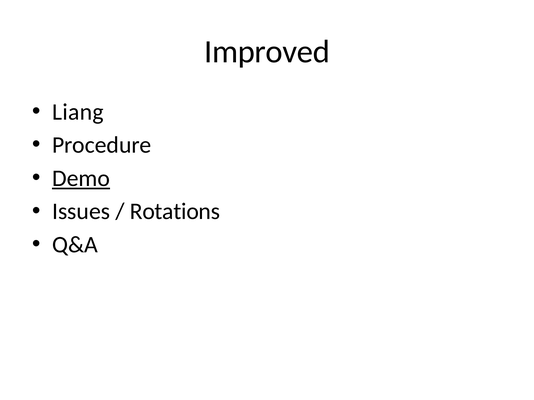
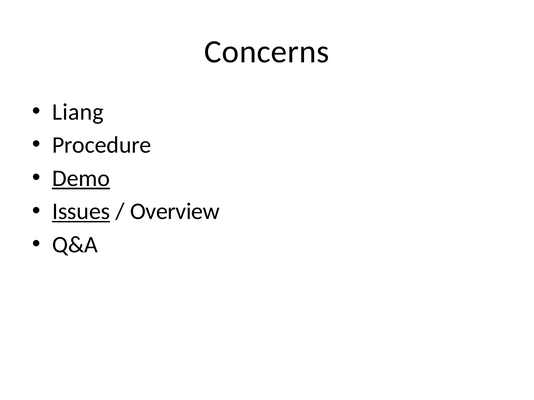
Improved: Improved -> Concerns
Issues underline: none -> present
Rotations: Rotations -> Overview
